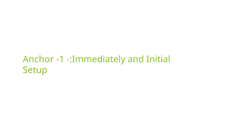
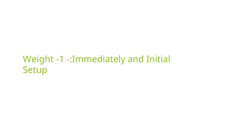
Anchor: Anchor -> Weight
